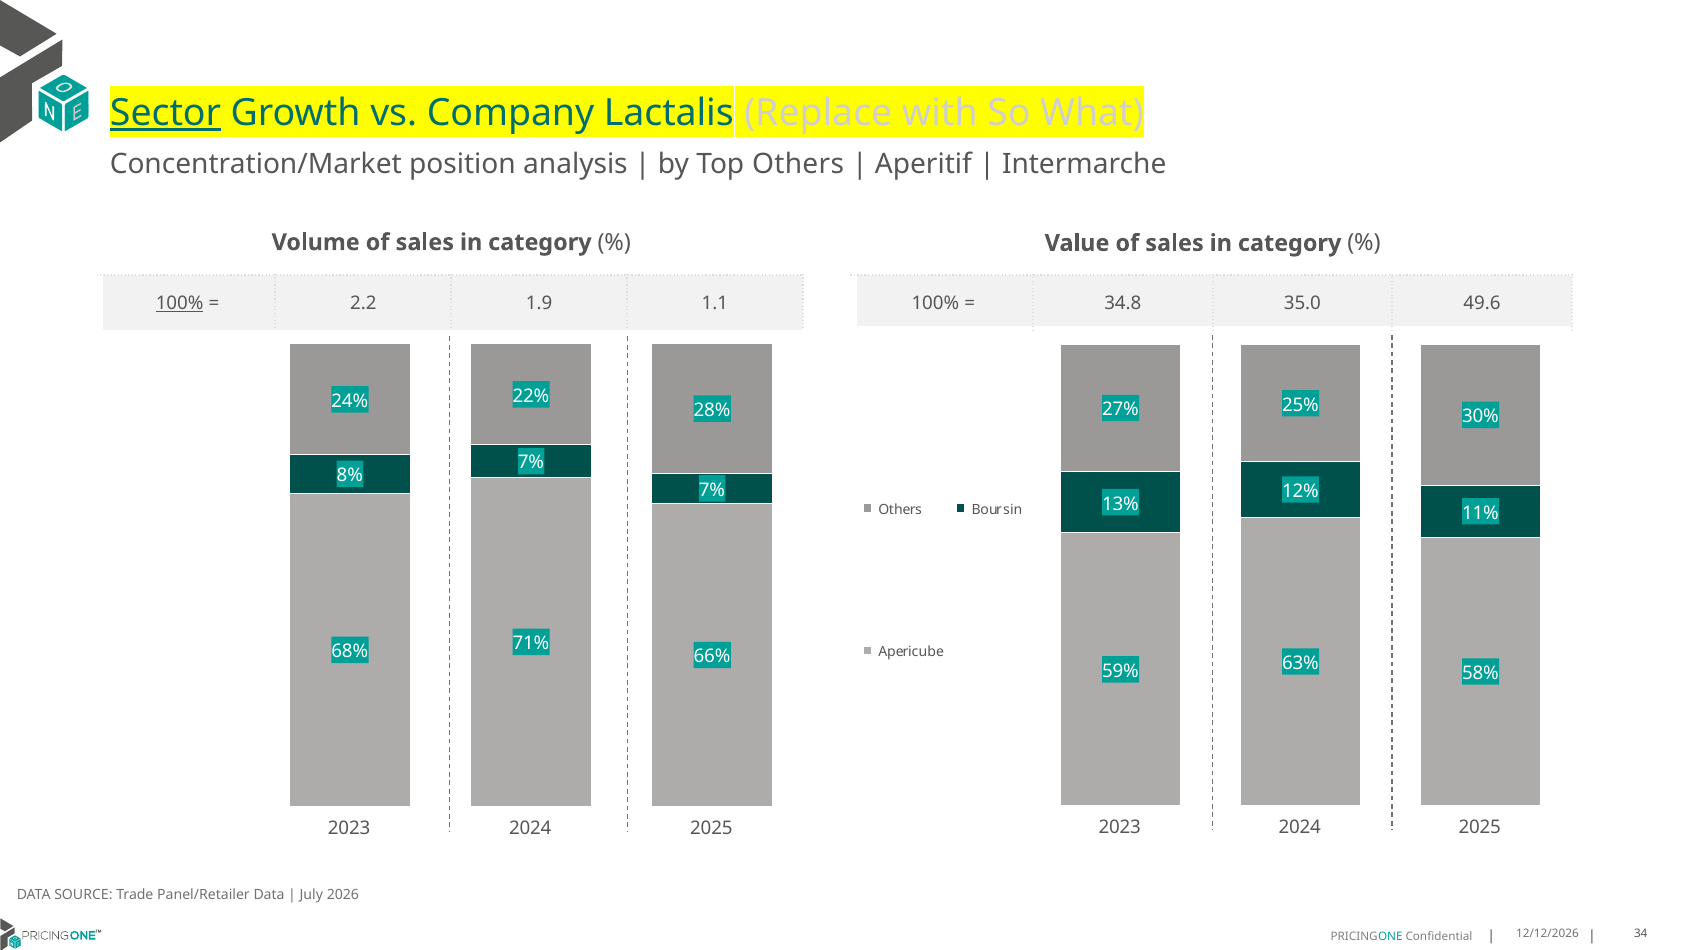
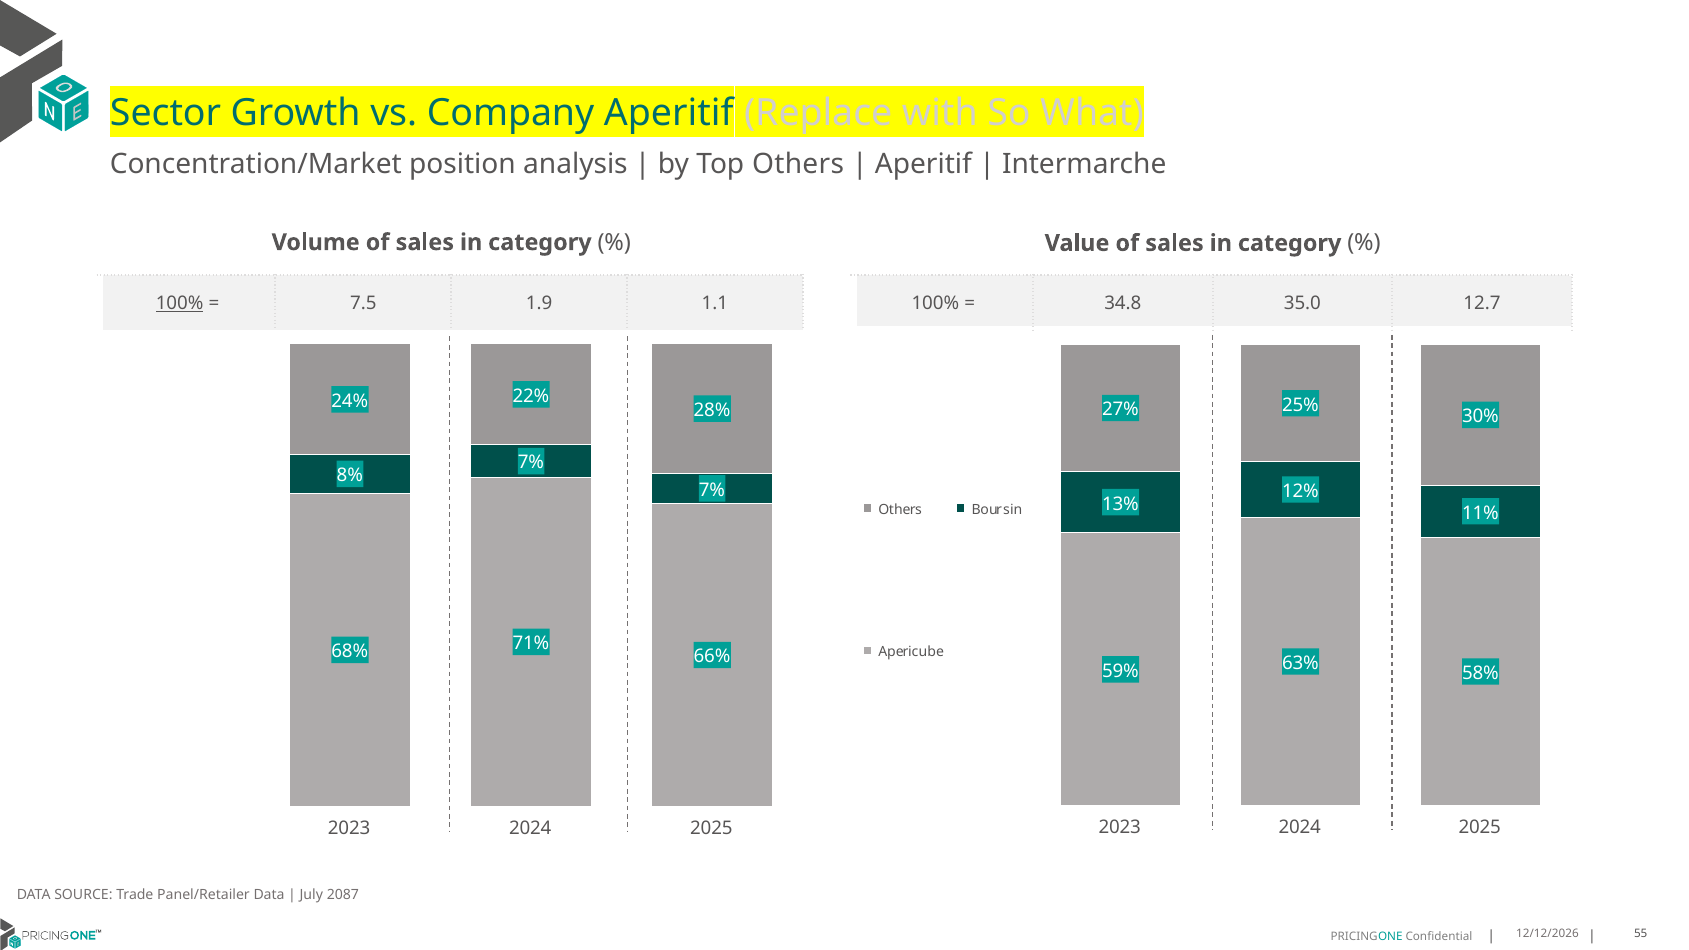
Sector underline: present -> none
Company Lactalis: Lactalis -> Aperitif
49.6: 49.6 -> 12.7
2.2: 2.2 -> 7.5
2026: 2026 -> 2087
34: 34 -> 55
